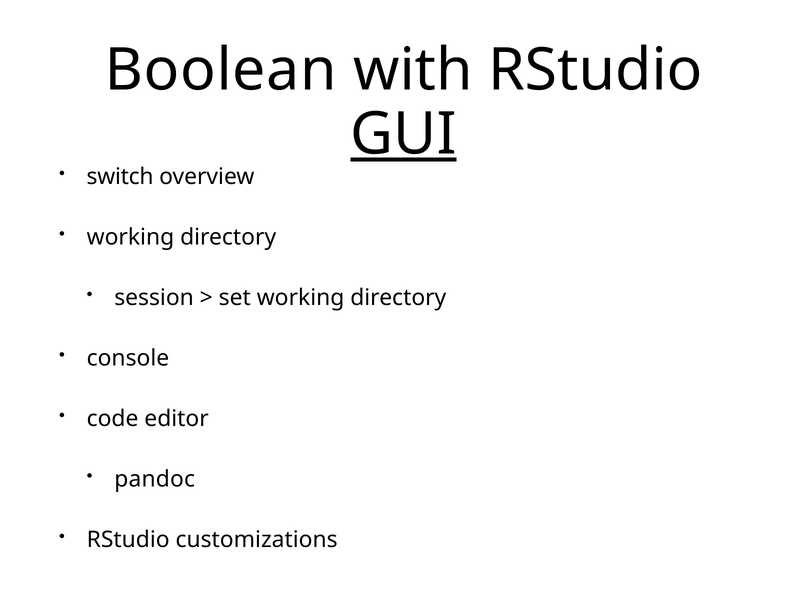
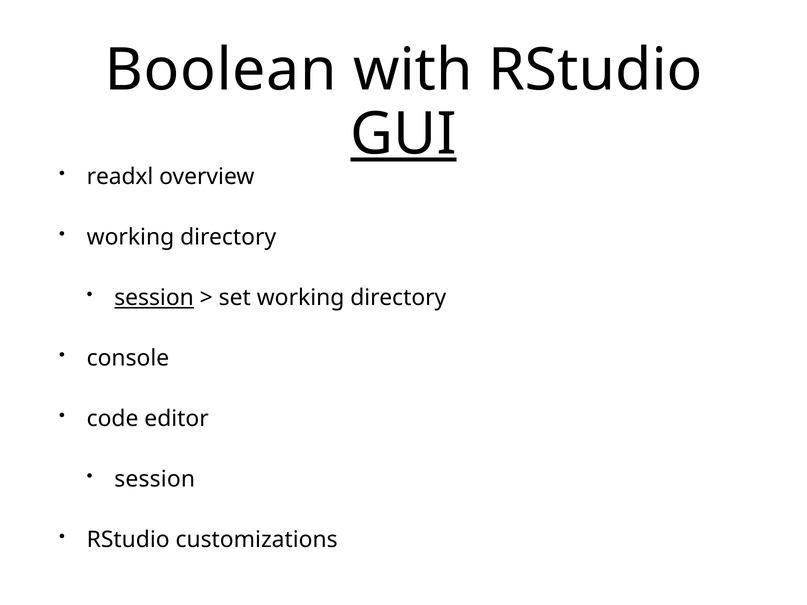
switch: switch -> readxl
session at (154, 298) underline: none -> present
pandoc at (155, 480): pandoc -> session
